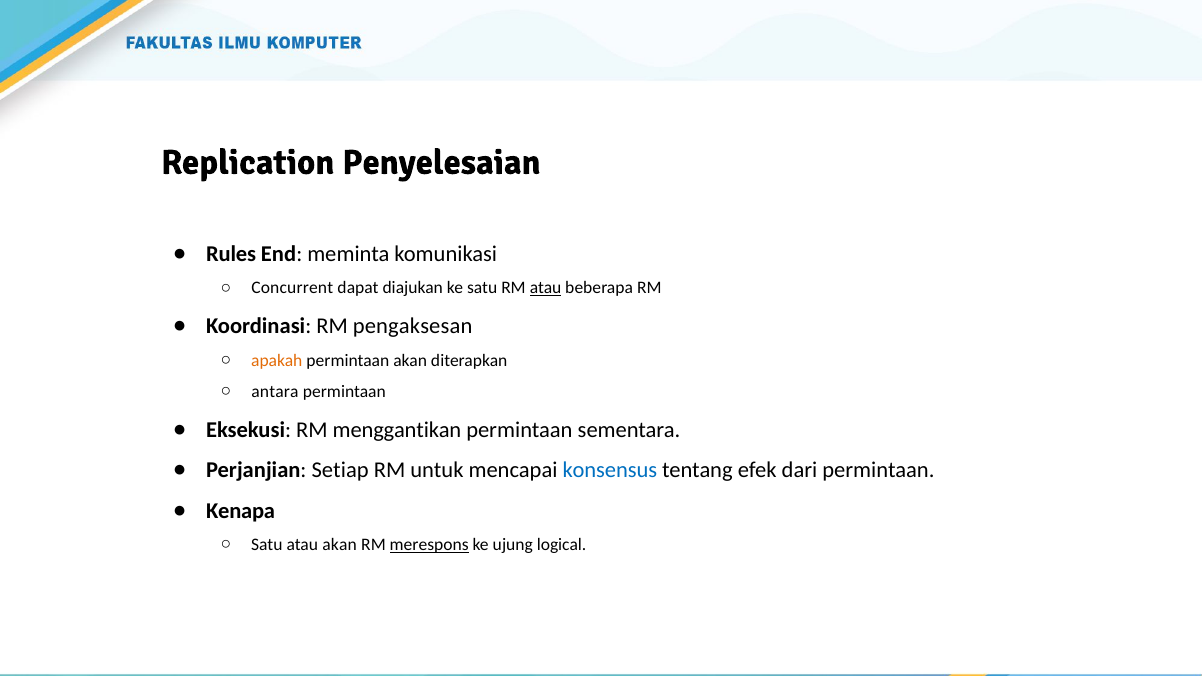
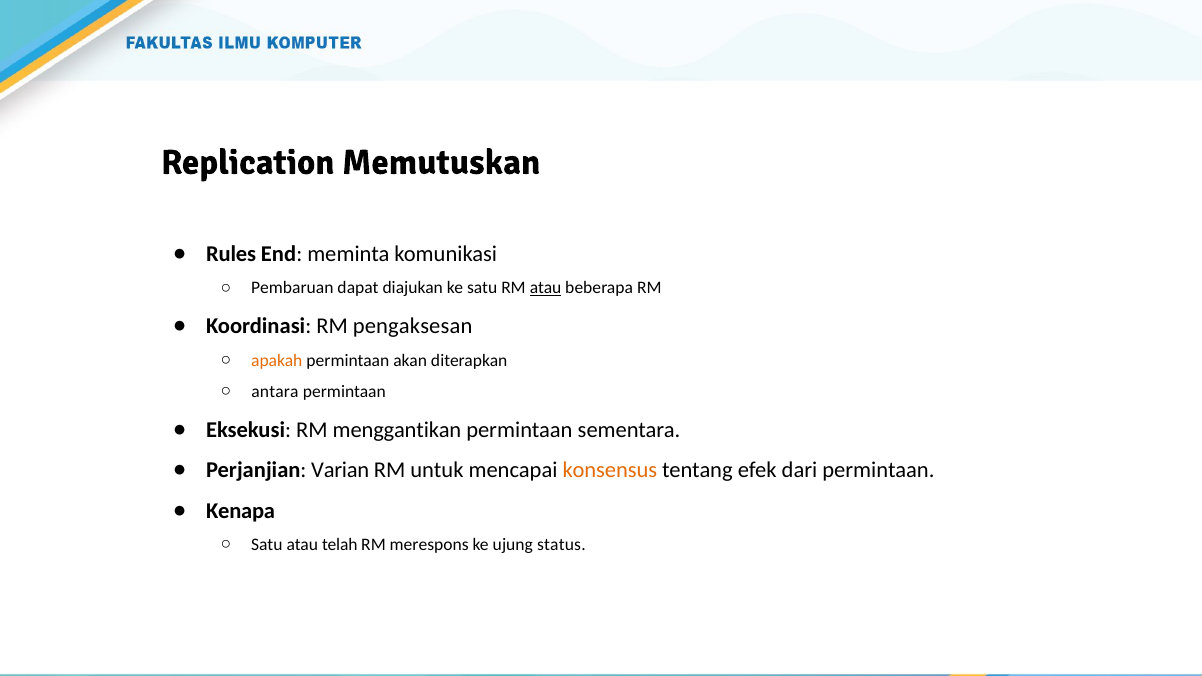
Penyelesaian: Penyelesaian -> Memutuskan
Concurrent: Concurrent -> Pembaruan
Setiap: Setiap -> Varian
konsensus colour: blue -> orange
atau akan: akan -> telah
merespons underline: present -> none
logical: logical -> status
